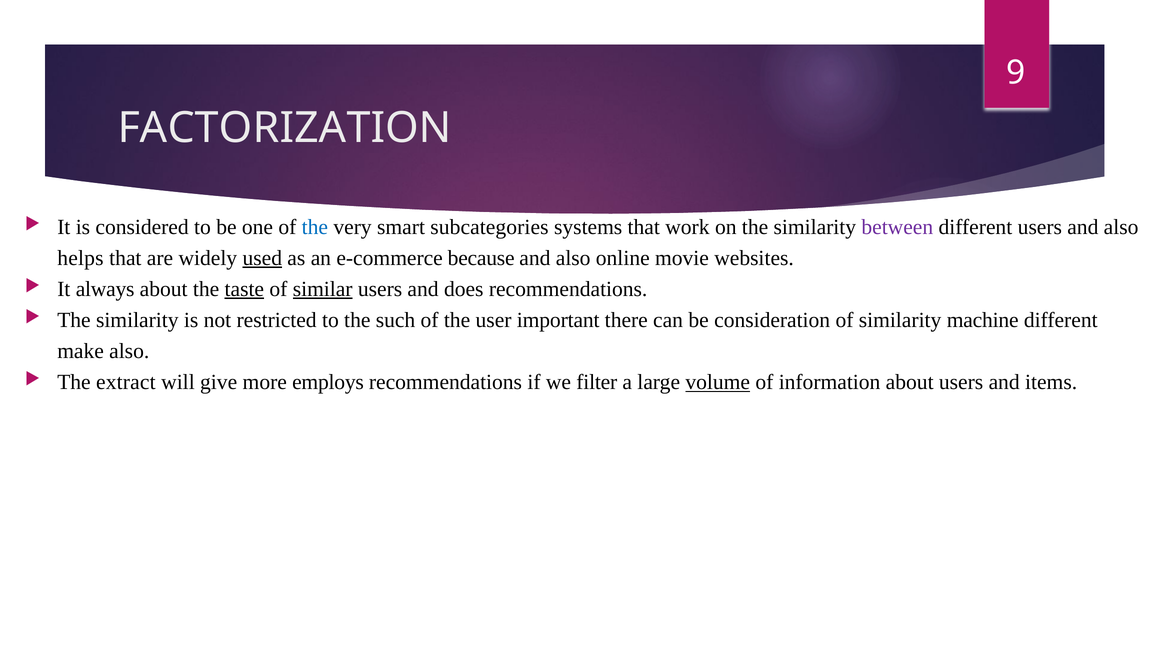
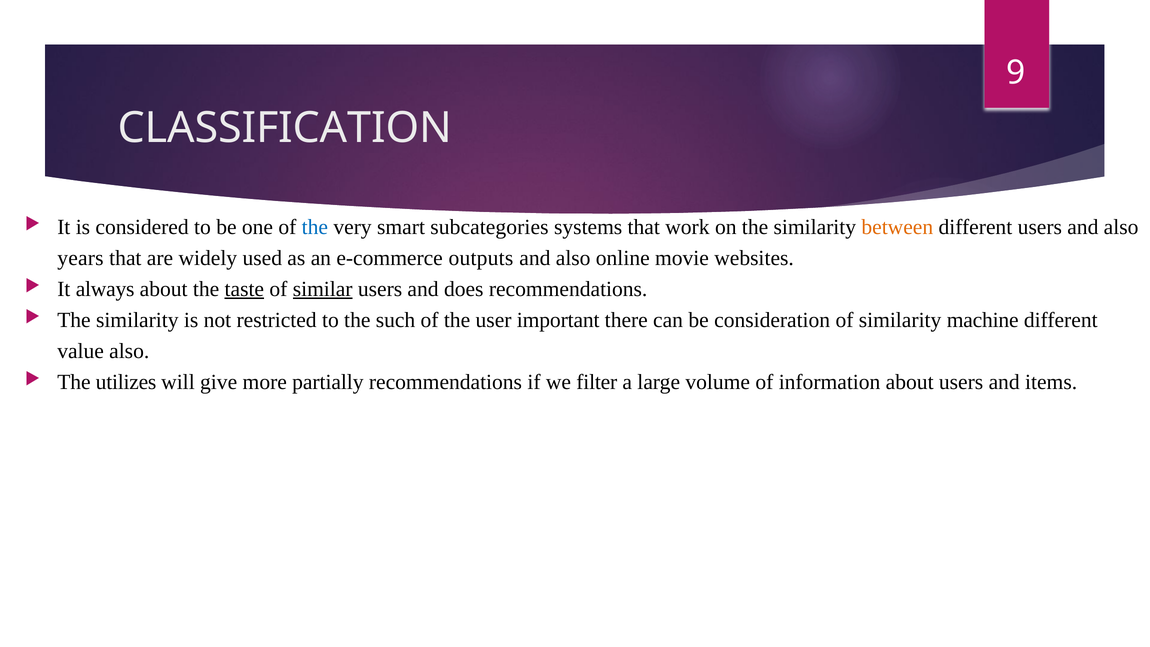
FACTORIZATION: FACTORIZATION -> CLASSIFICATION
between colour: purple -> orange
helps: helps -> years
used underline: present -> none
because: because -> outputs
make: make -> value
extract: extract -> utilizes
employs: employs -> partially
volume underline: present -> none
